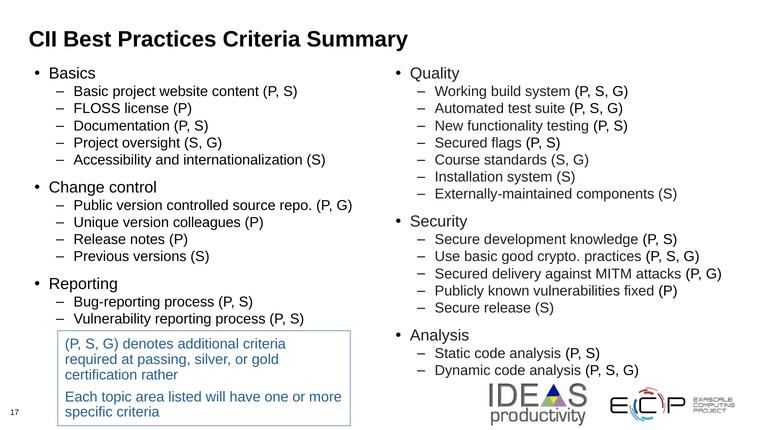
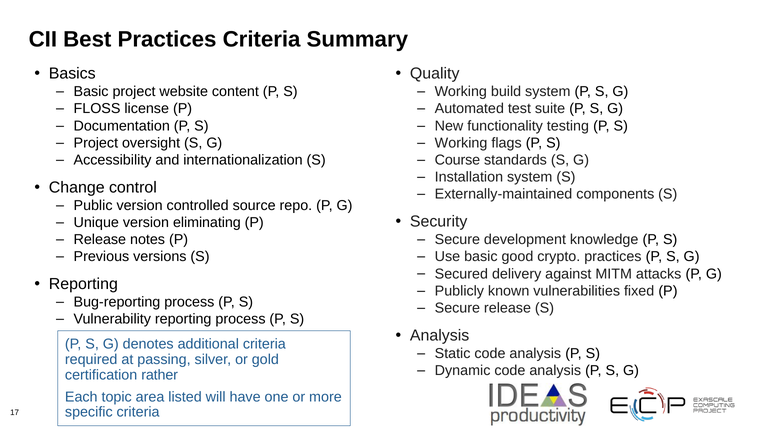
Secured at (461, 143): Secured -> Working
colleagues: colleagues -> eliminating
